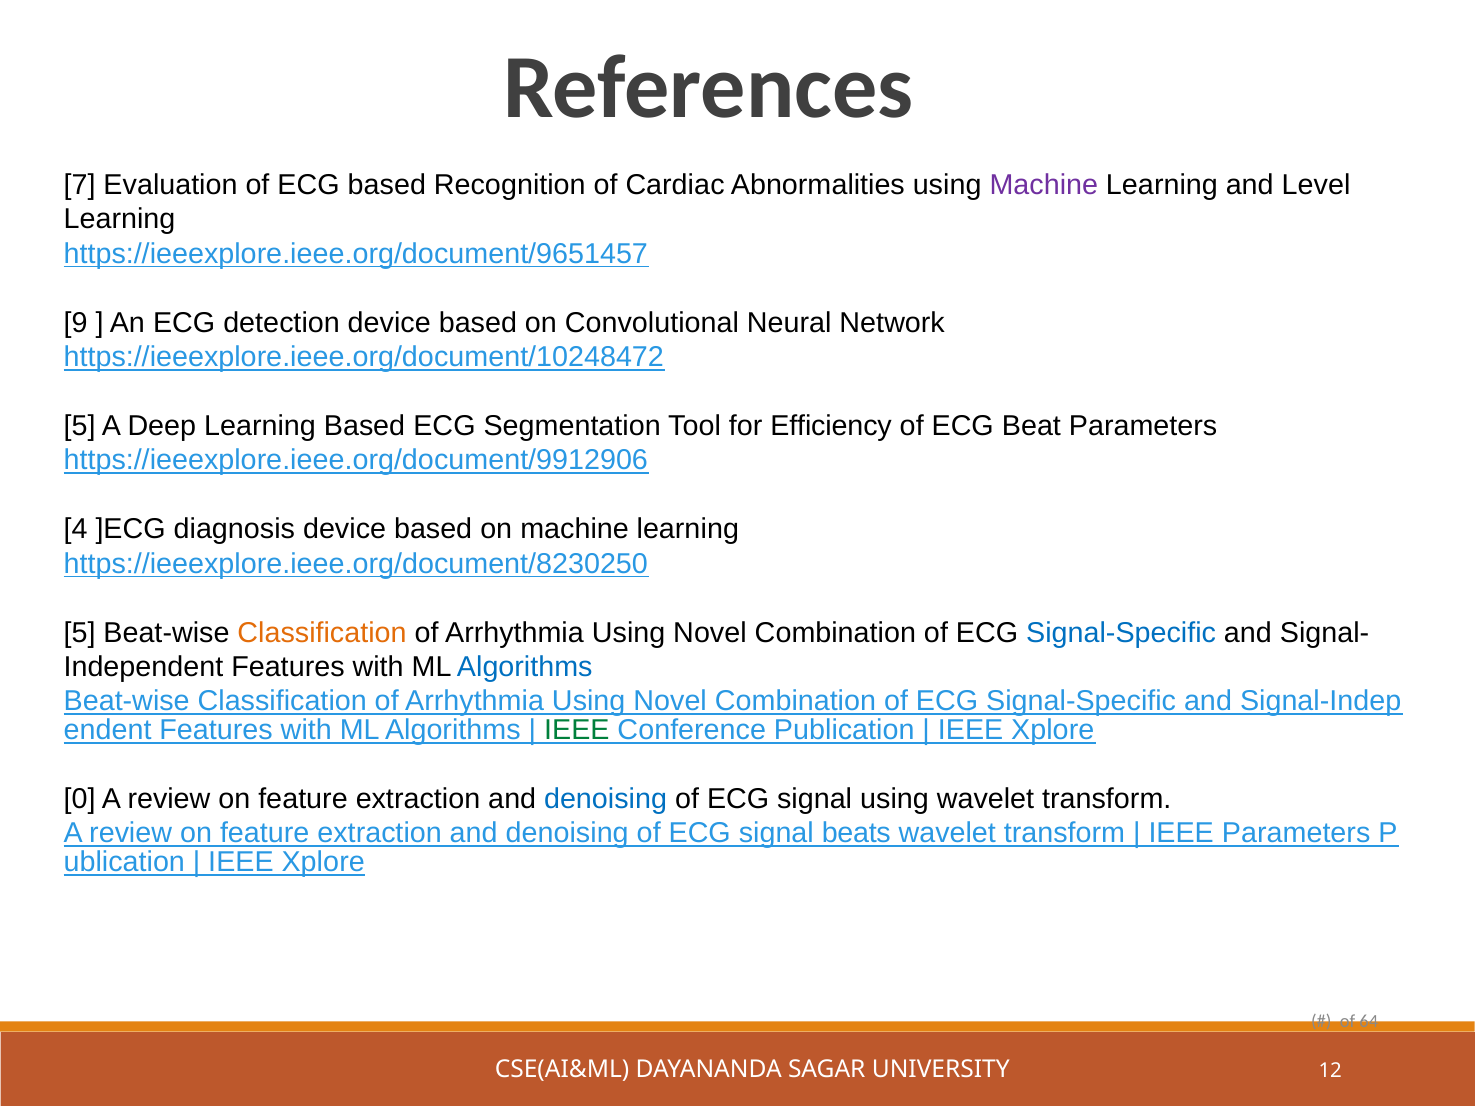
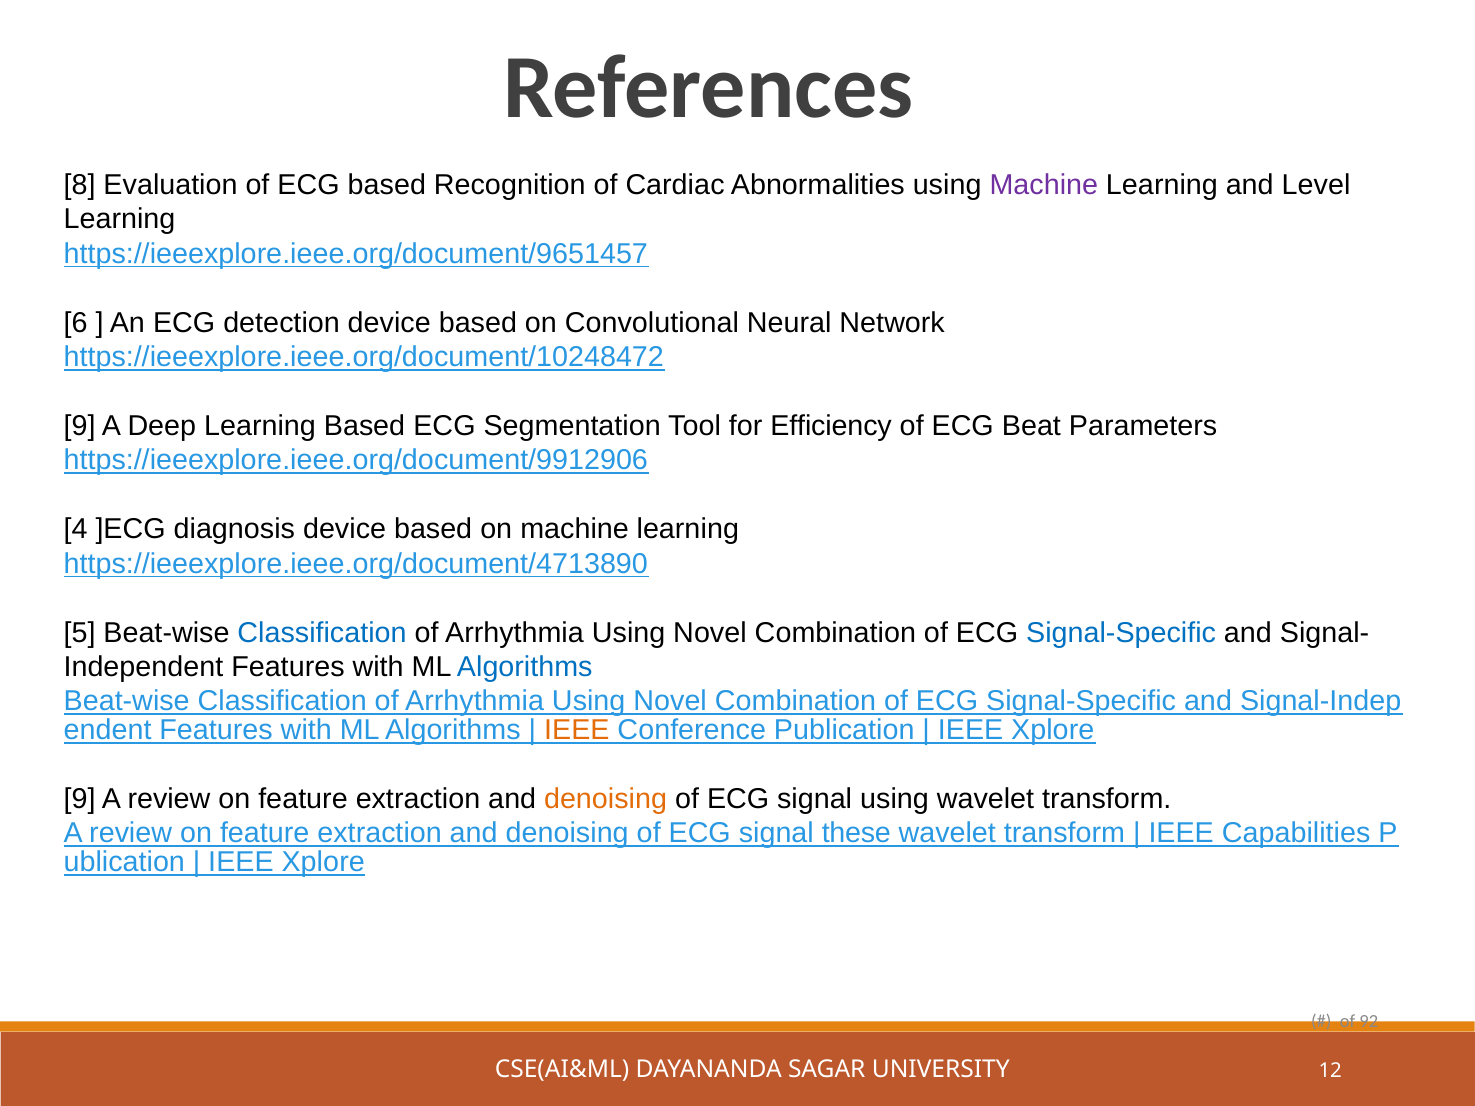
7: 7 -> 8
9: 9 -> 6
5 at (80, 426): 5 -> 9
https://ieeexplore.ieee.org/document/8230250: https://ieeexplore.ieee.org/document/8230250 -> https://ieeexplore.ieee.org/document/4713890
Classification at (322, 633) colour: orange -> blue
IEEE at (577, 730) colour: green -> orange
0 at (80, 799): 0 -> 9
denoising at (606, 799) colour: blue -> orange
beats: beats -> these
IEEE Parameters: Parameters -> Capabilities
64: 64 -> 92
